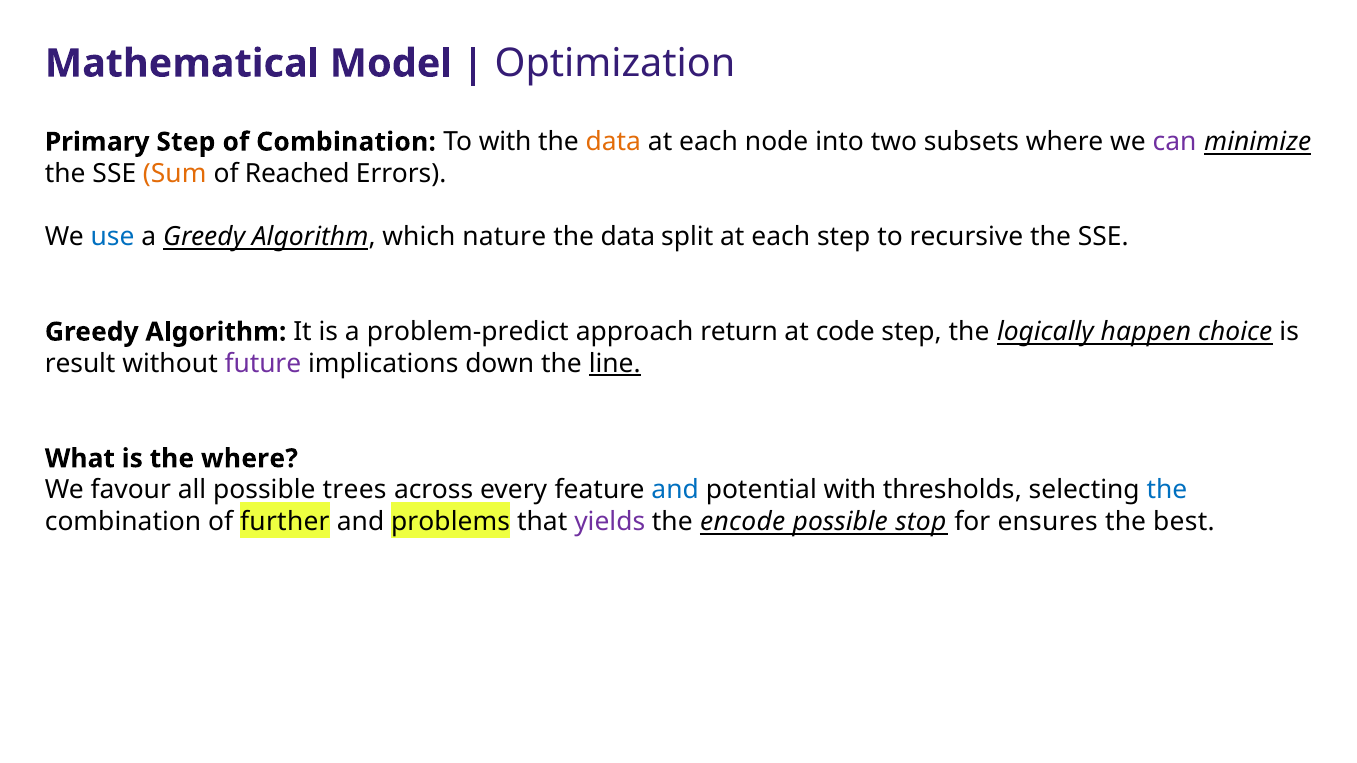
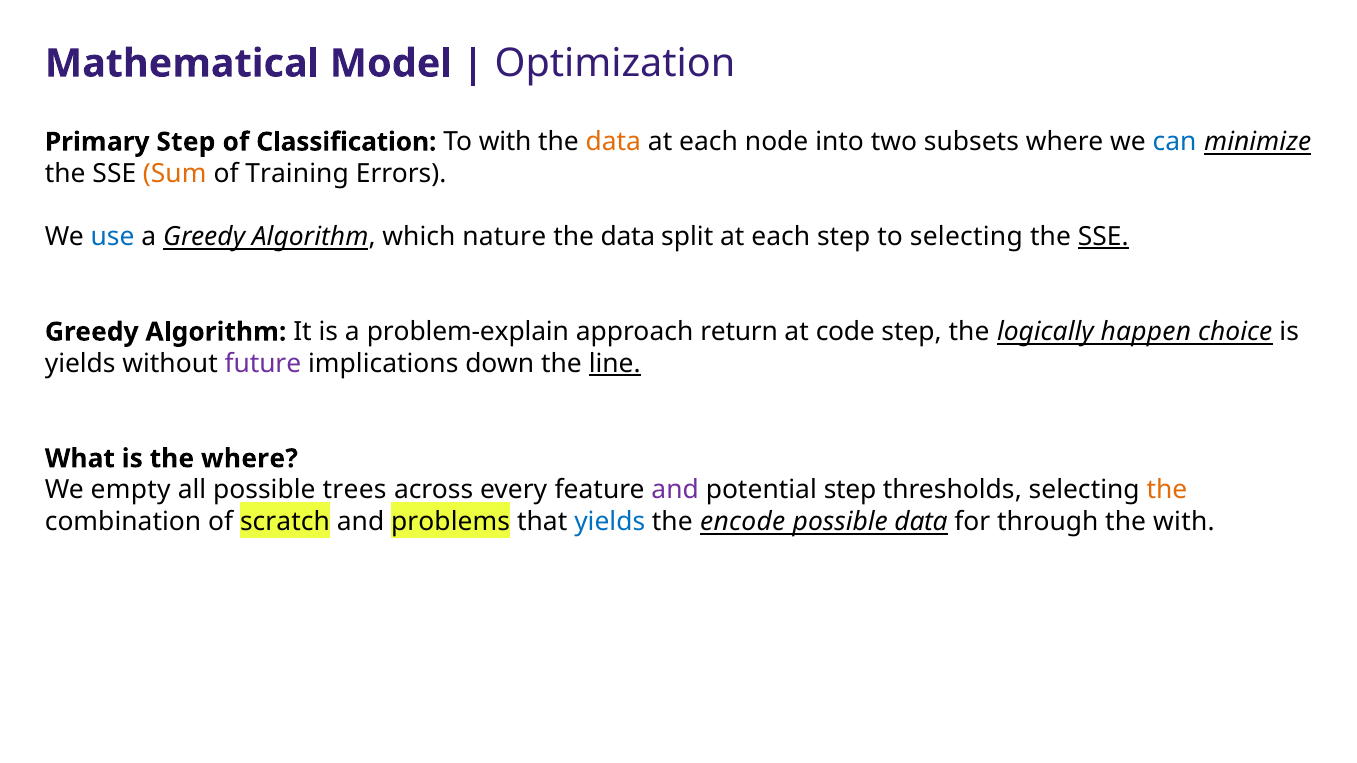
of Combination: Combination -> Classification
can colour: purple -> blue
Reached: Reached -> Training
to recursive: recursive -> selecting
SSE at (1103, 237) underline: none -> present
problem-predict: problem-predict -> problem-explain
result at (80, 364): result -> yields
favour: favour -> empty
and at (675, 490) colour: blue -> purple
potential with: with -> step
the at (1167, 490) colour: blue -> orange
further: further -> scratch
yields at (610, 522) colour: purple -> blue
possible stop: stop -> data
ensures: ensures -> through
the best: best -> with
